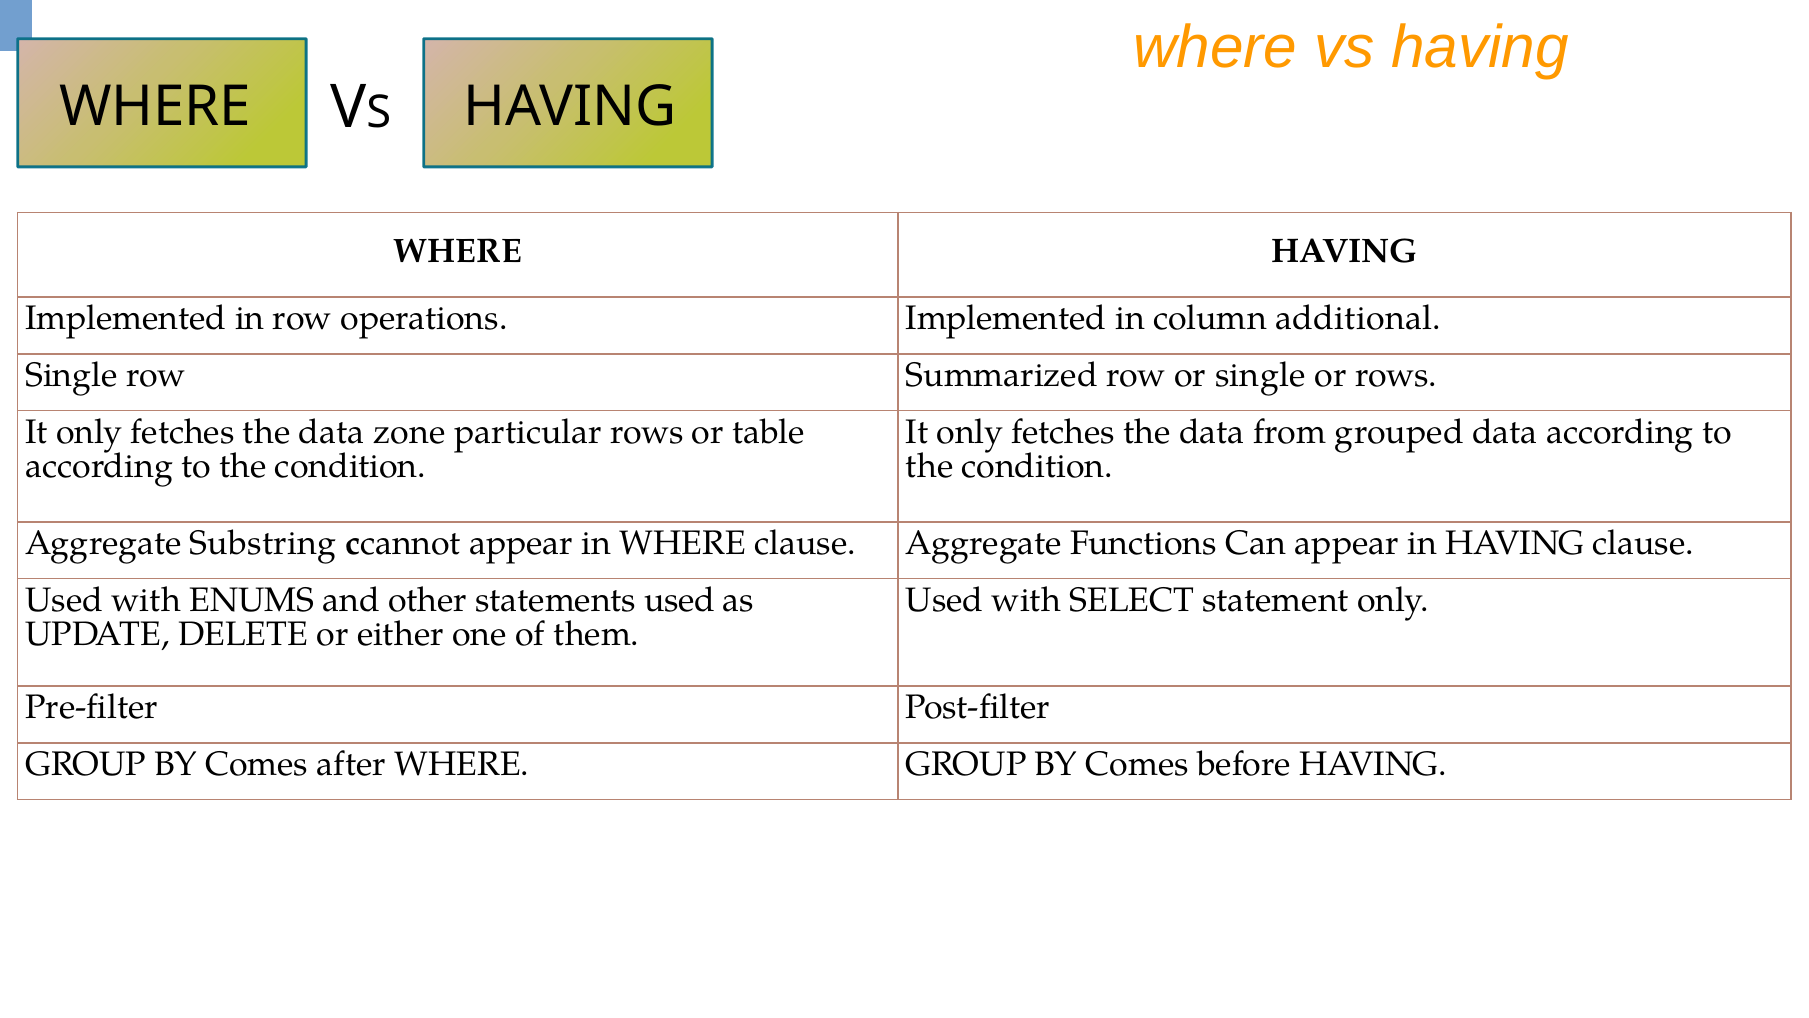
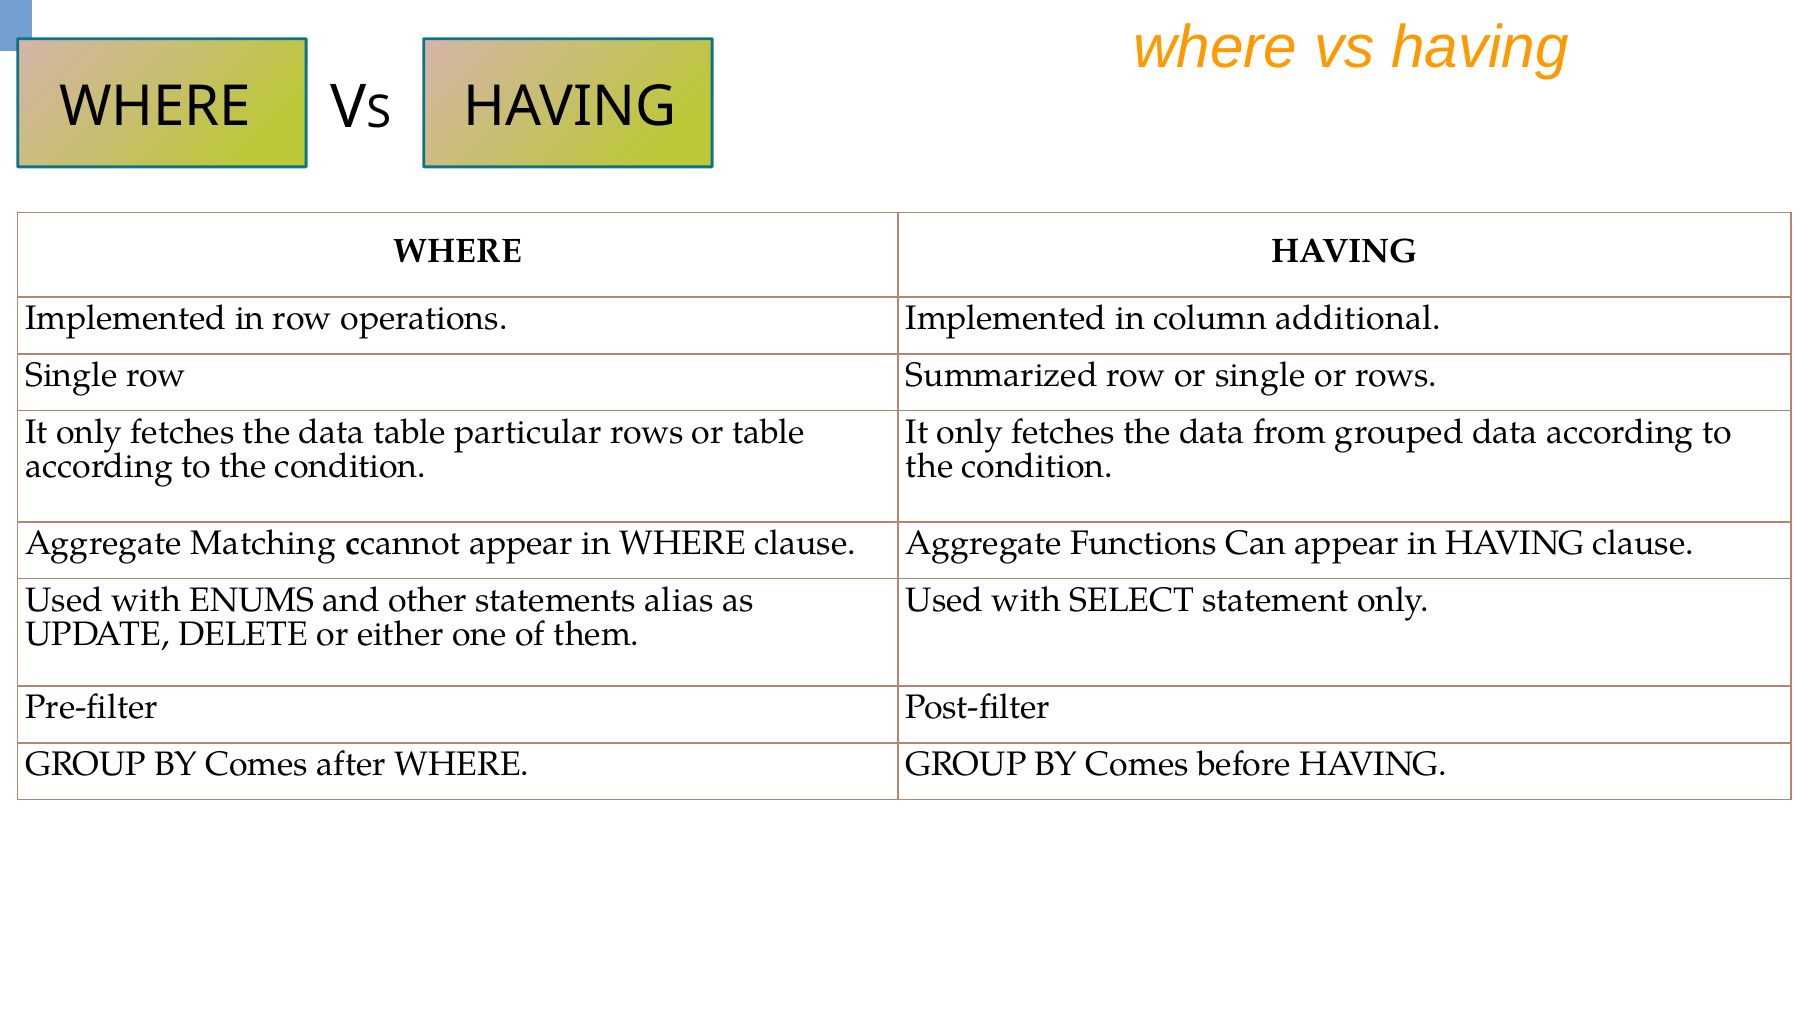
data zone: zone -> table
Substring: Substring -> Matching
statements used: used -> alias
